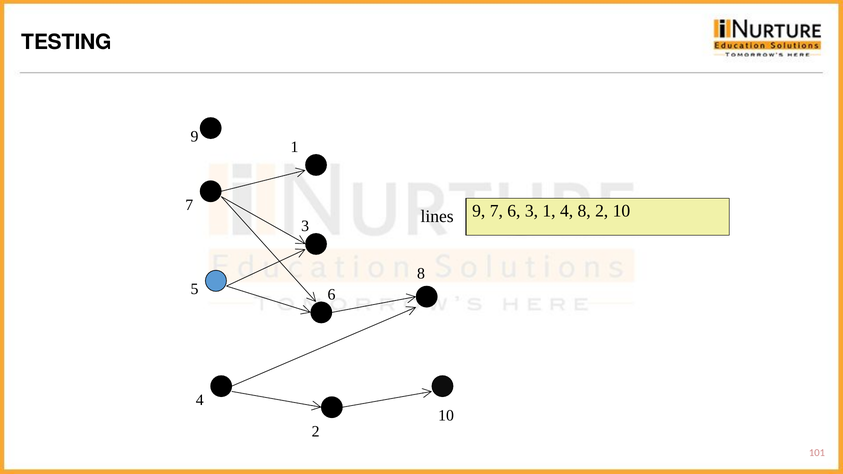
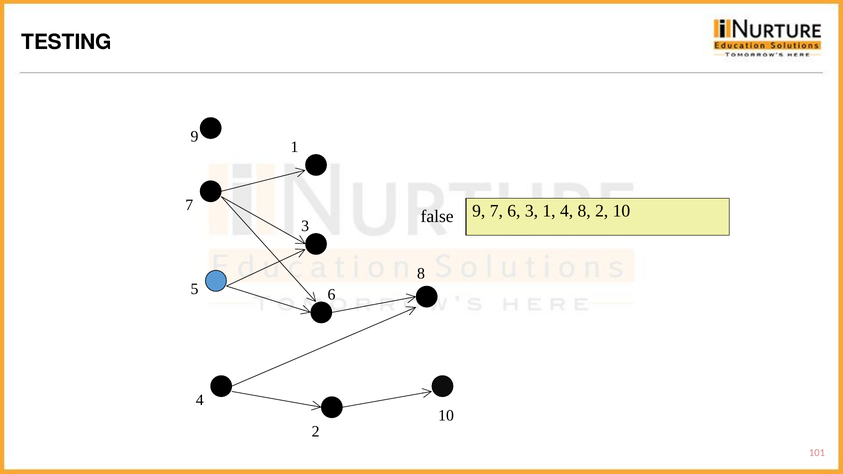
lines: lines -> false
